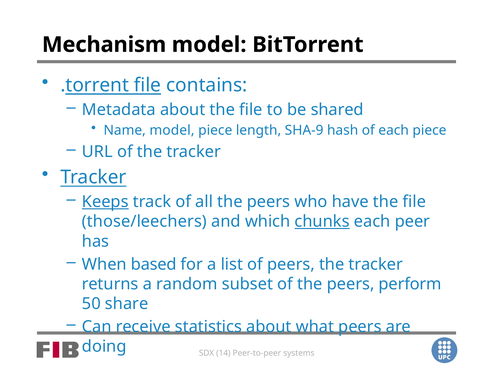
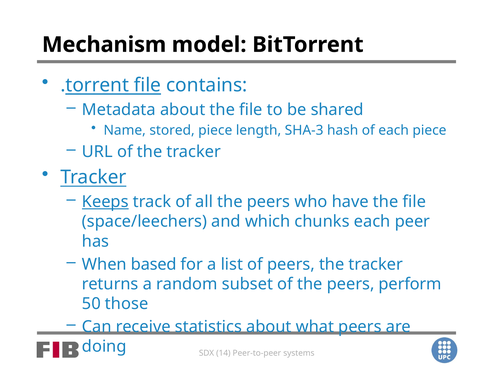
Name model: model -> stored
SHA-9: SHA-9 -> SHA-3
those/leechers: those/leechers -> space/leechers
chunks underline: present -> none
share: share -> those
